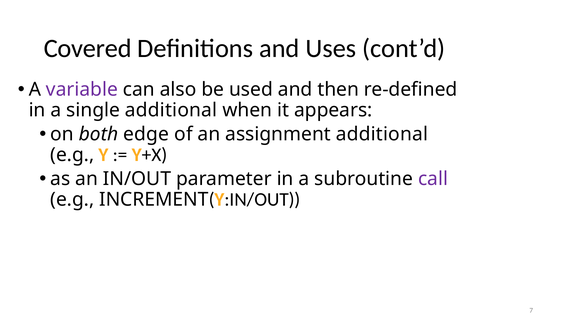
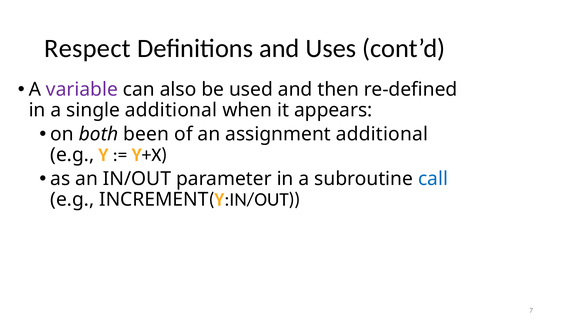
Covered: Covered -> Respect
edge: edge -> been
call colour: purple -> blue
